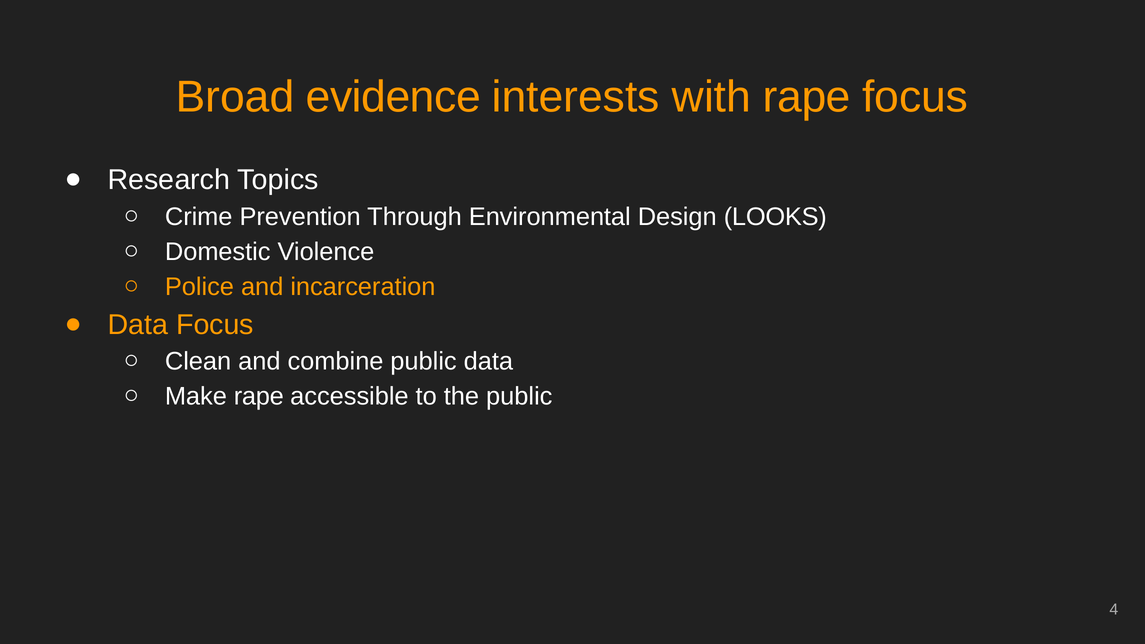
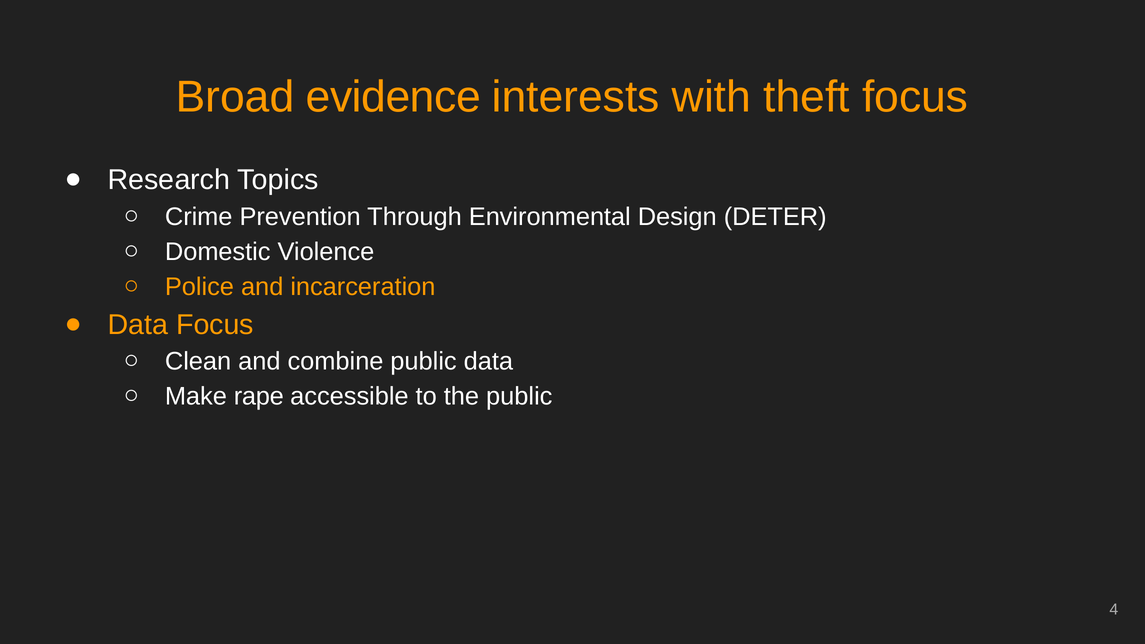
with rape: rape -> theft
LOOKS: LOOKS -> DETER
